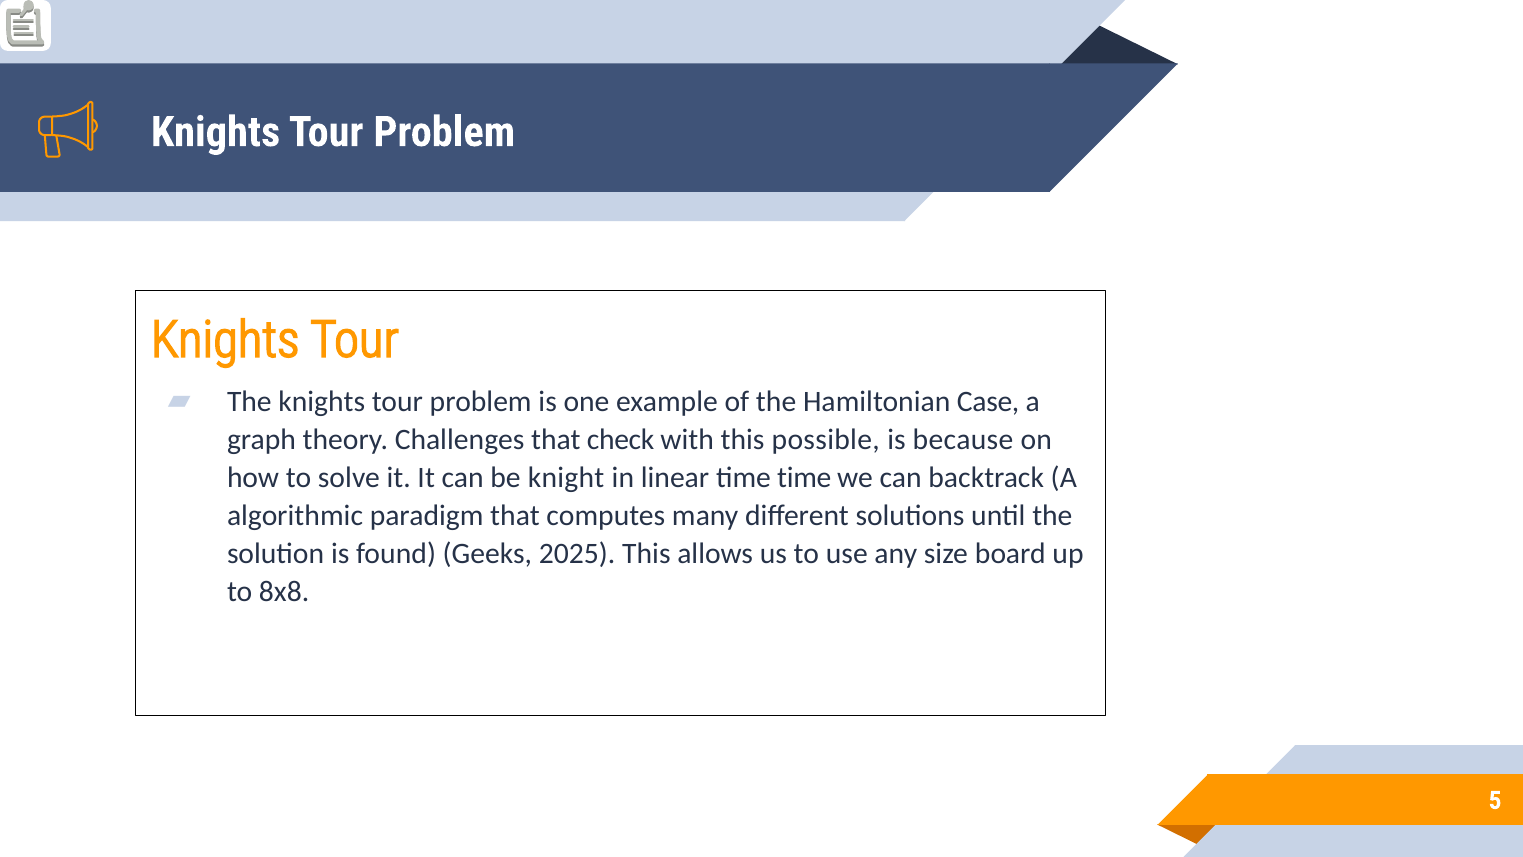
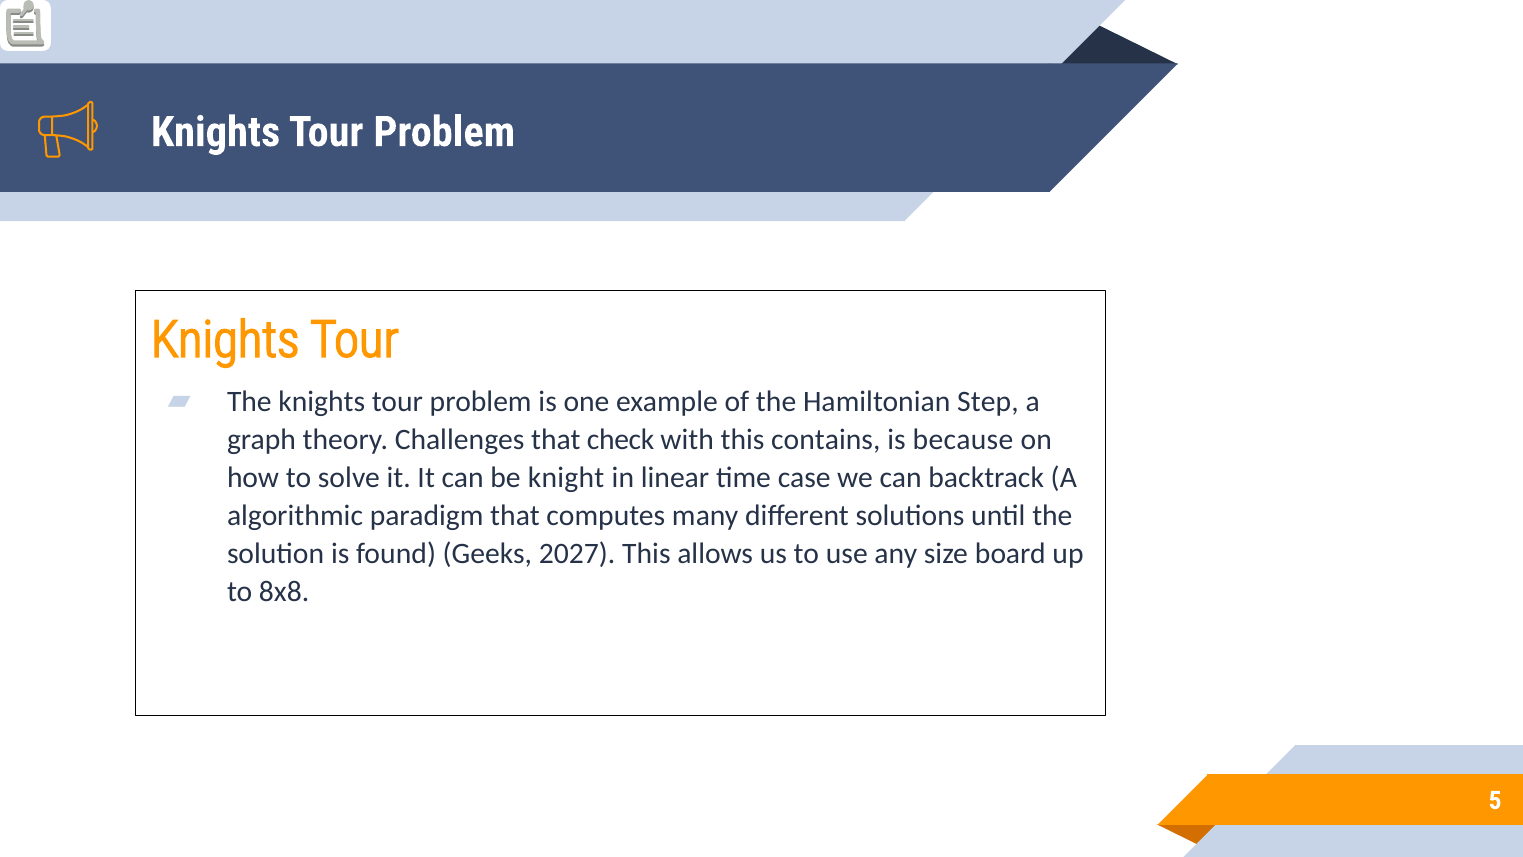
Case: Case -> Step
possible: possible -> contains
time time: time -> case
2025: 2025 -> 2027
